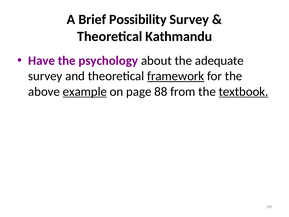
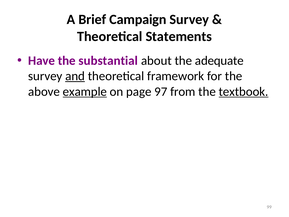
Possibility: Possibility -> Campaign
Kathmandu: Kathmandu -> Statements
psychology: psychology -> substantial
and underline: none -> present
framework underline: present -> none
88: 88 -> 97
